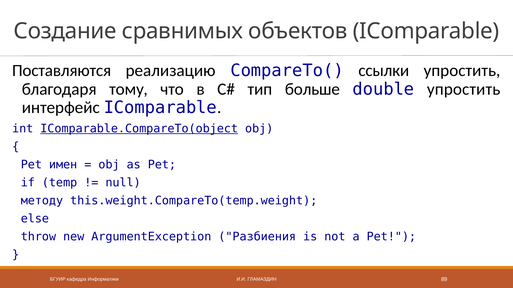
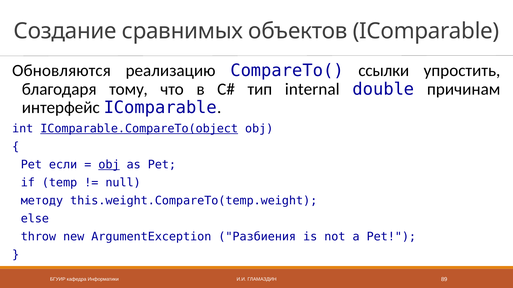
Поставляются: Поставляются -> Обновляются
больше: больше -> internal
double упростить: упростить -> причинам
имен: имен -> если
obj at (109, 165) underline: none -> present
